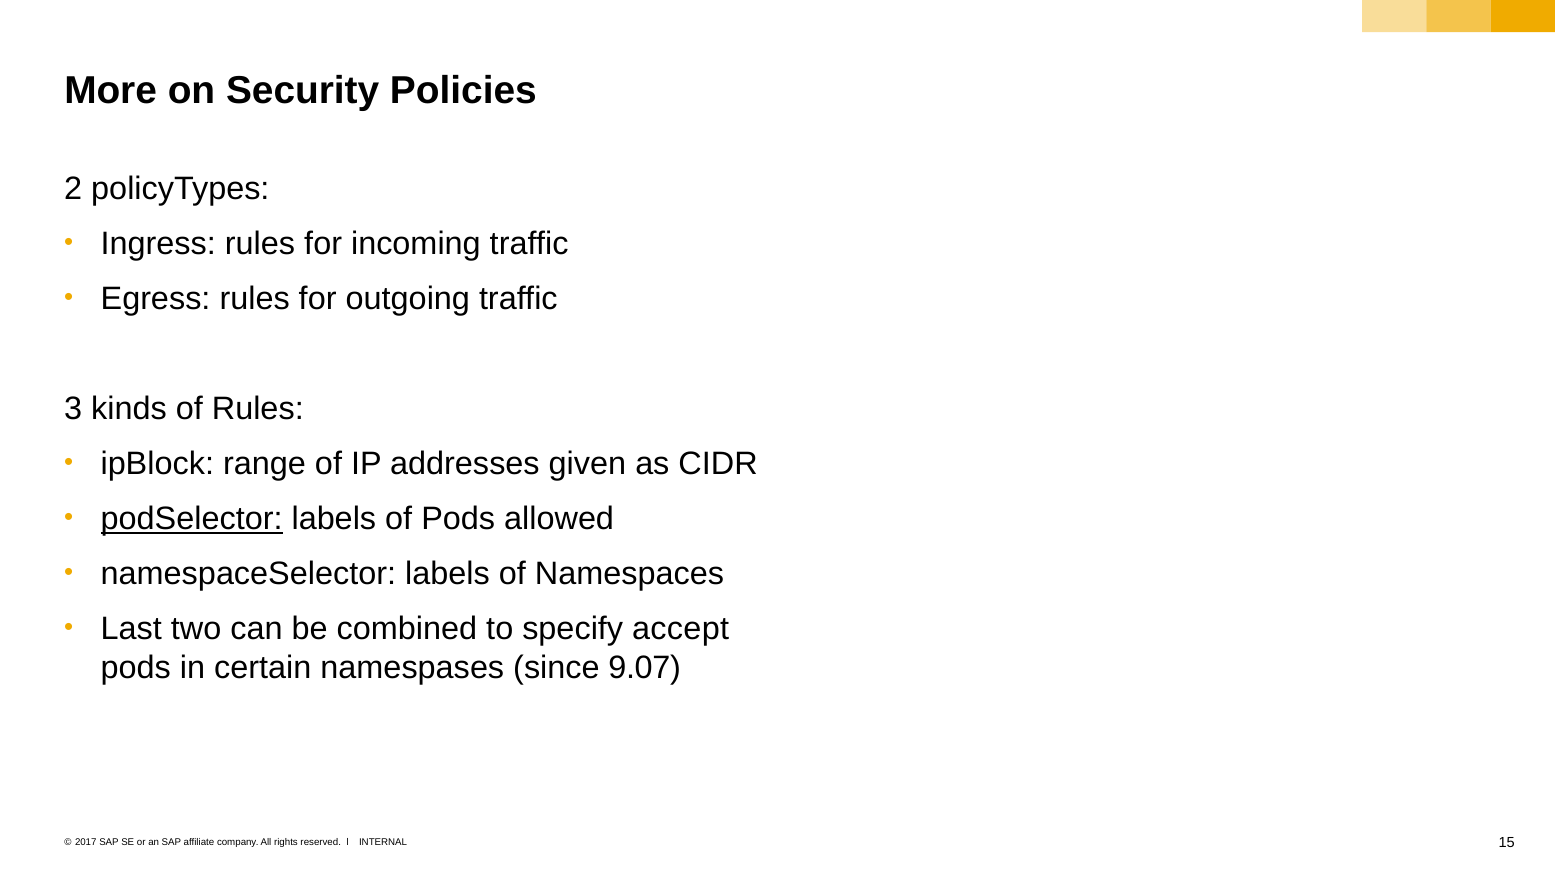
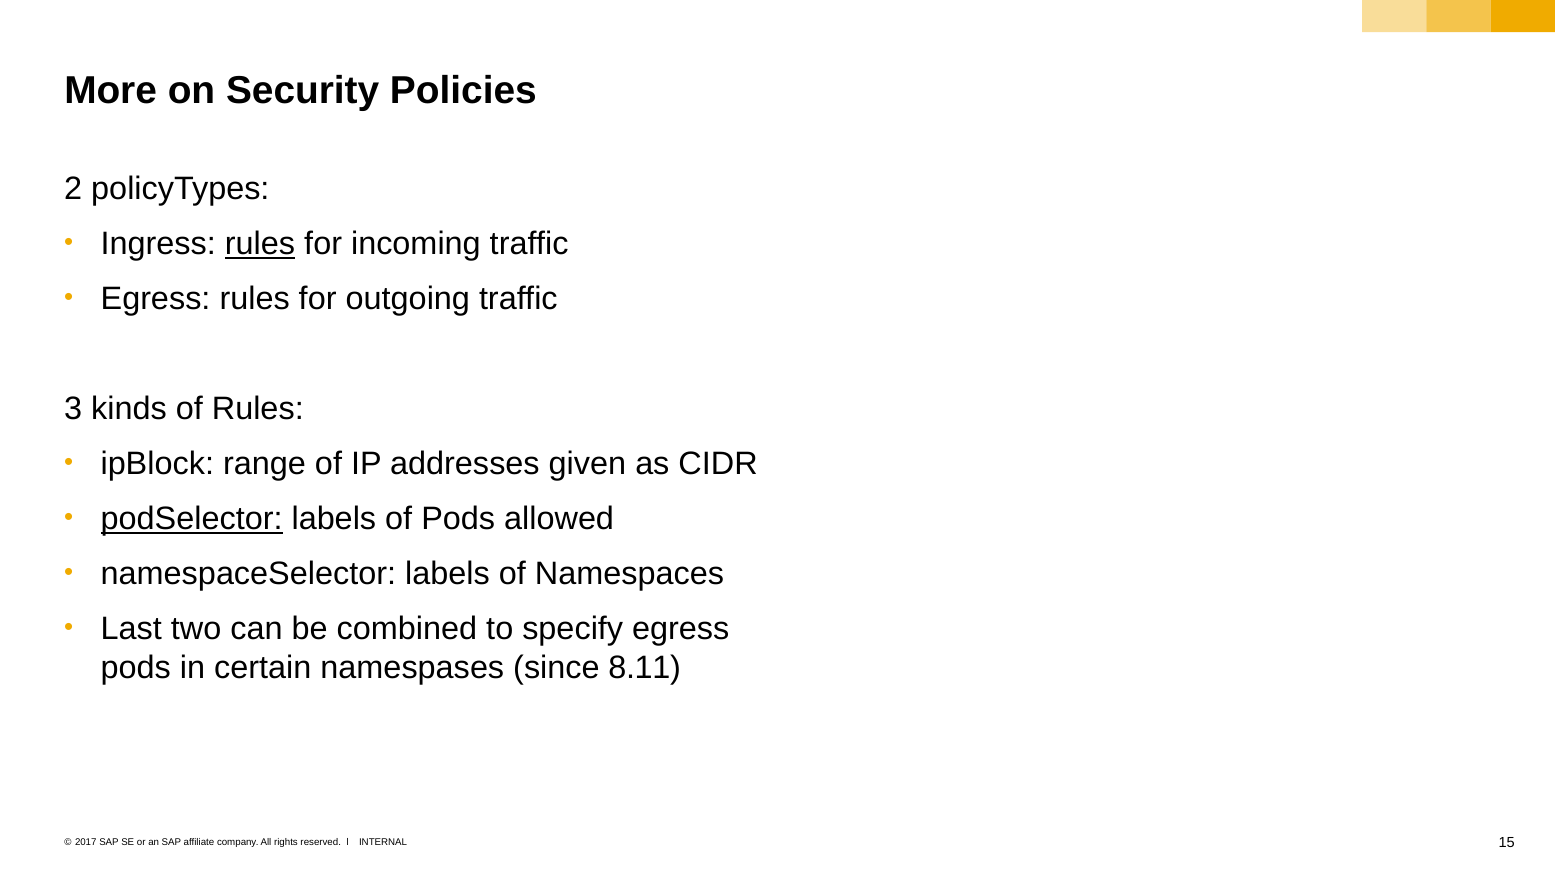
rules at (260, 244) underline: none -> present
specify accept: accept -> egress
9.07: 9.07 -> 8.11
